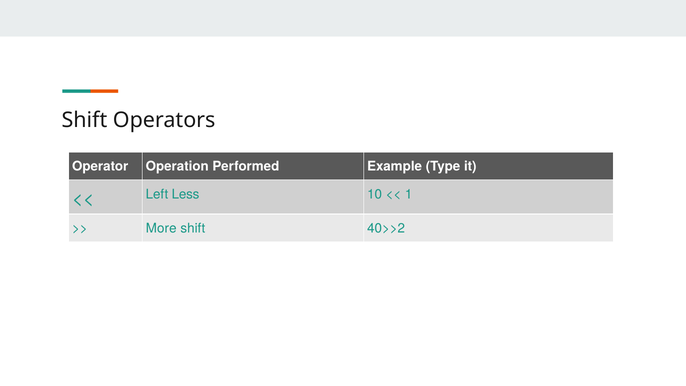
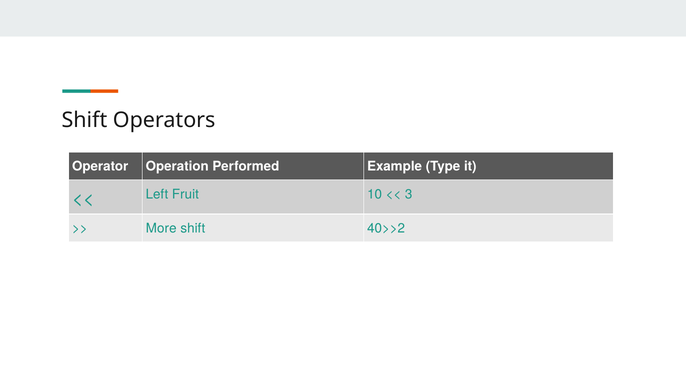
Less: Less -> Fruit
1: 1 -> 3
